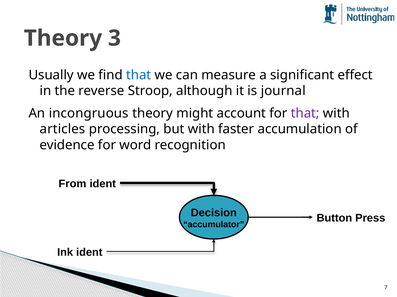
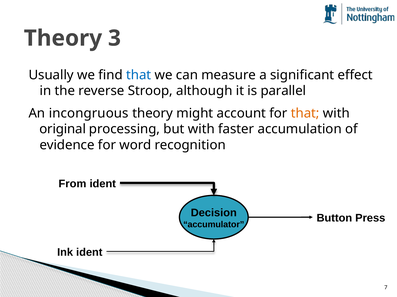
journal: journal -> parallel
that at (305, 114) colour: purple -> orange
articles: articles -> original
